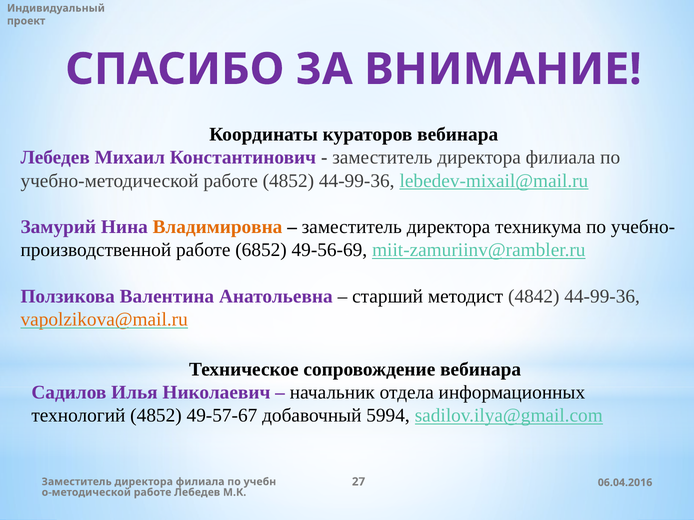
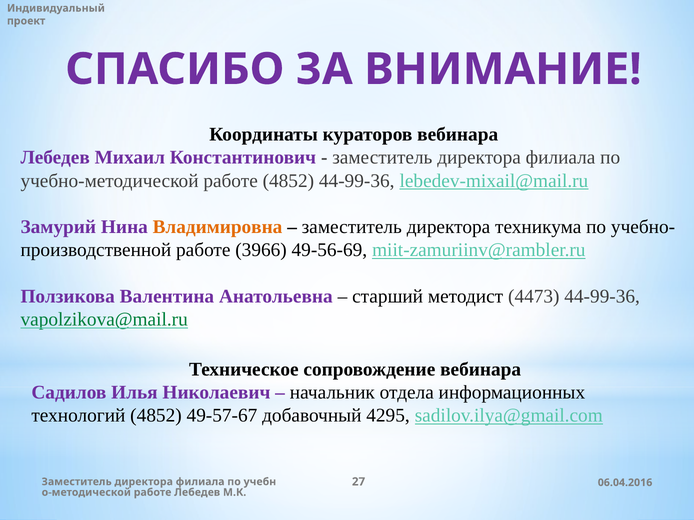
6852: 6852 -> 3966
4842: 4842 -> 4473
vapolzikova@mail.ru colour: orange -> green
5994: 5994 -> 4295
